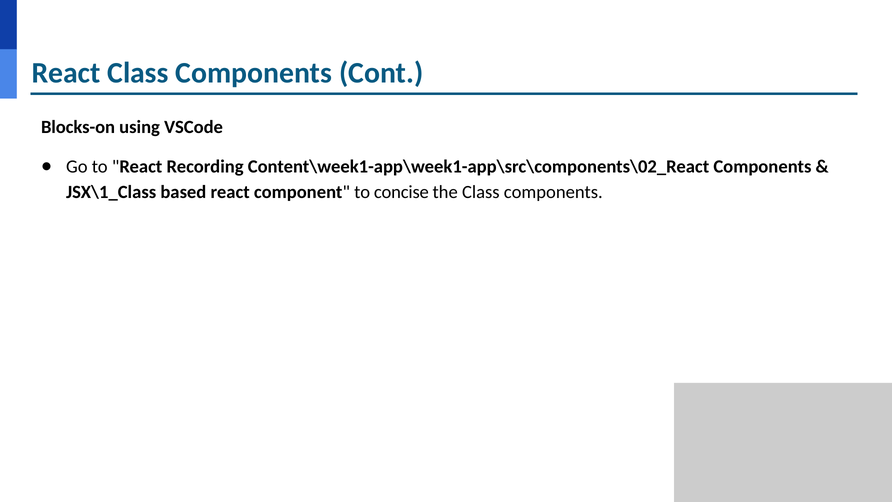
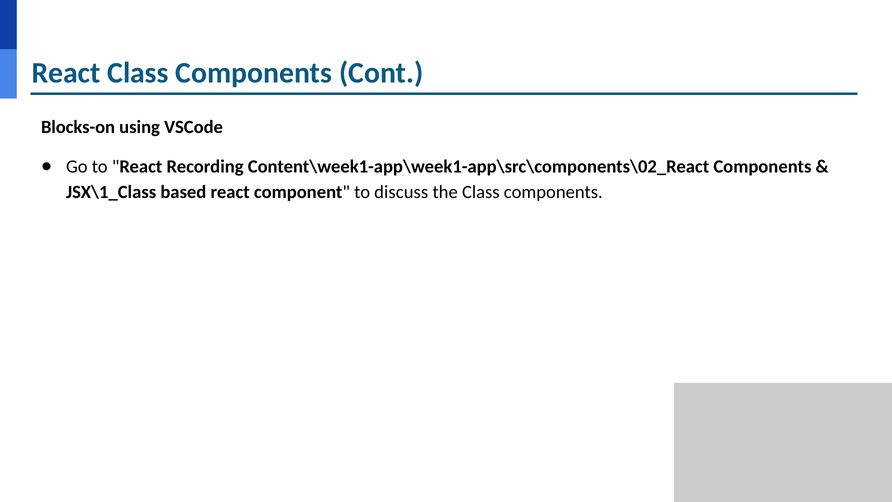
concise: concise -> discuss
